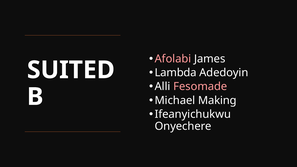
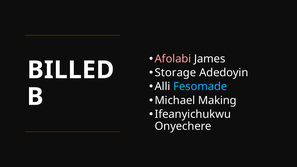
SUITED: SUITED -> BILLED
Lambda: Lambda -> Storage
Fesomade colour: pink -> light blue
